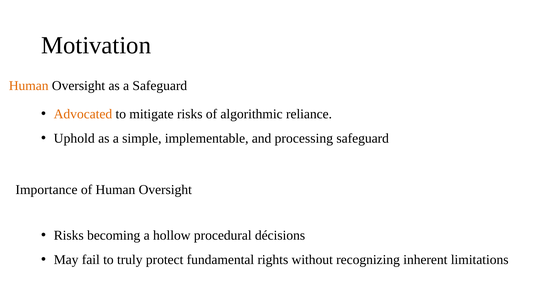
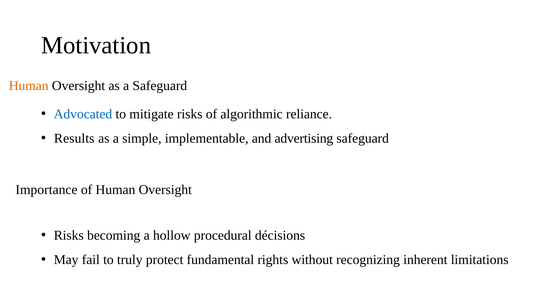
Advocated colour: orange -> blue
Uphold: Uphold -> Results
processing: processing -> advertising
